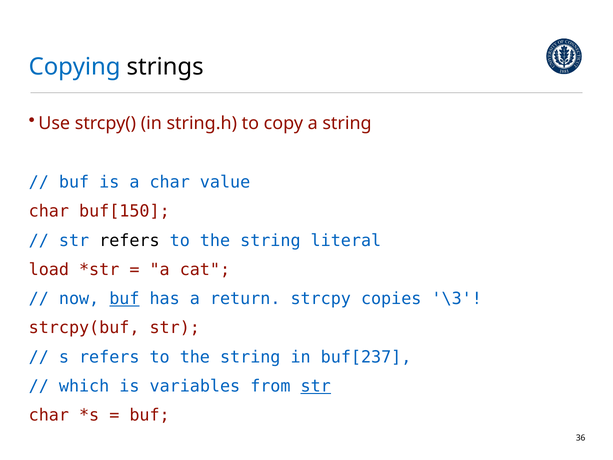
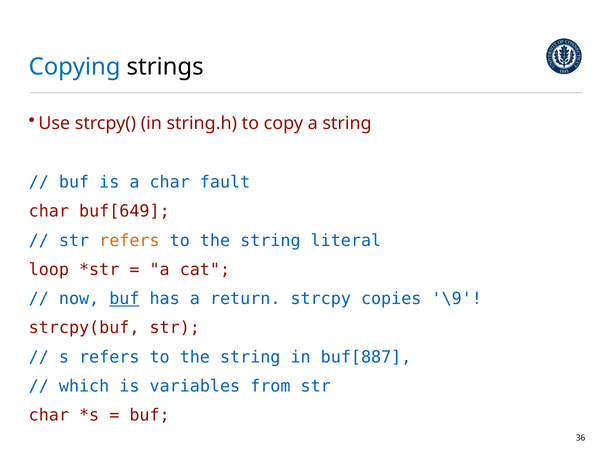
value: value -> fault
buf[150: buf[150 -> buf[649
refers at (129, 240) colour: black -> orange
load: load -> loop
\3: \3 -> \9
buf[237: buf[237 -> buf[887
str at (316, 386) underline: present -> none
